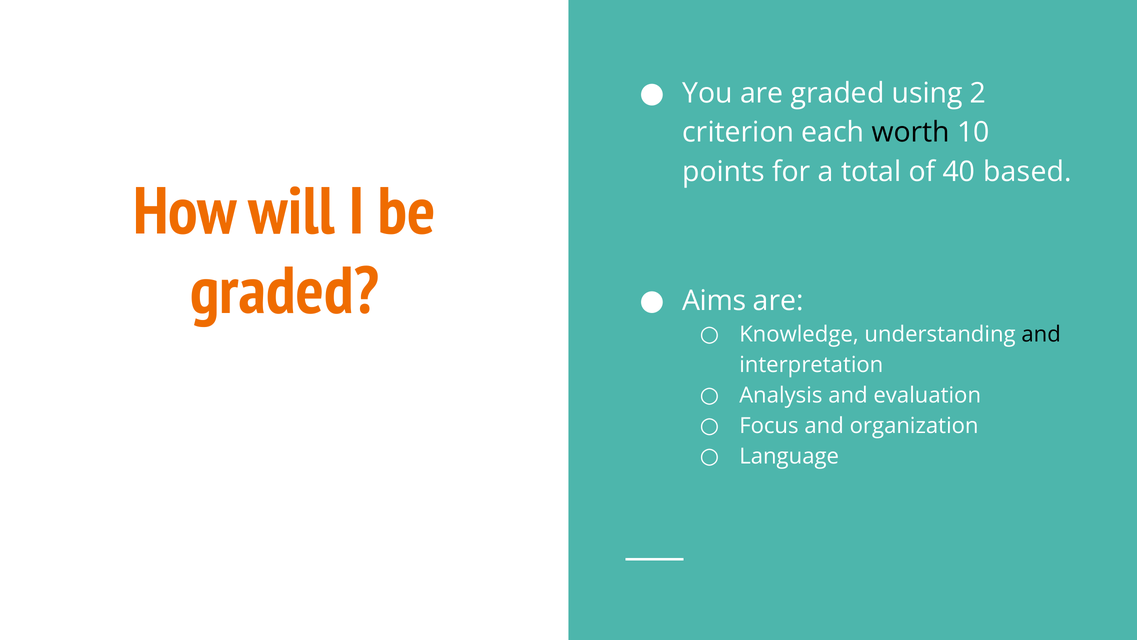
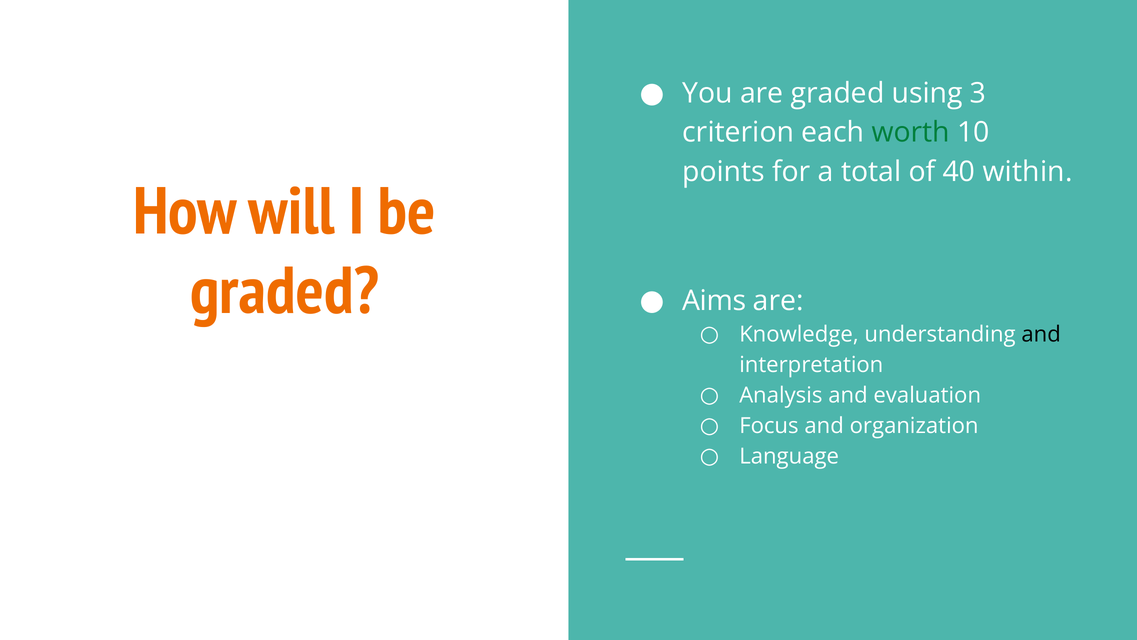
2: 2 -> 3
worth colour: black -> green
based: based -> within
